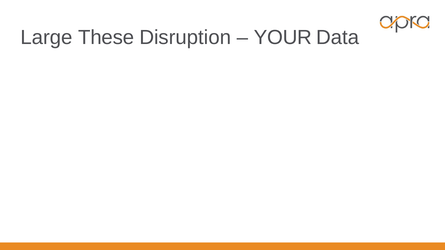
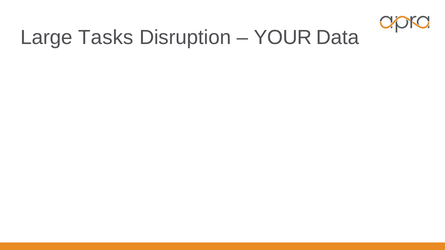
These: These -> Tasks
